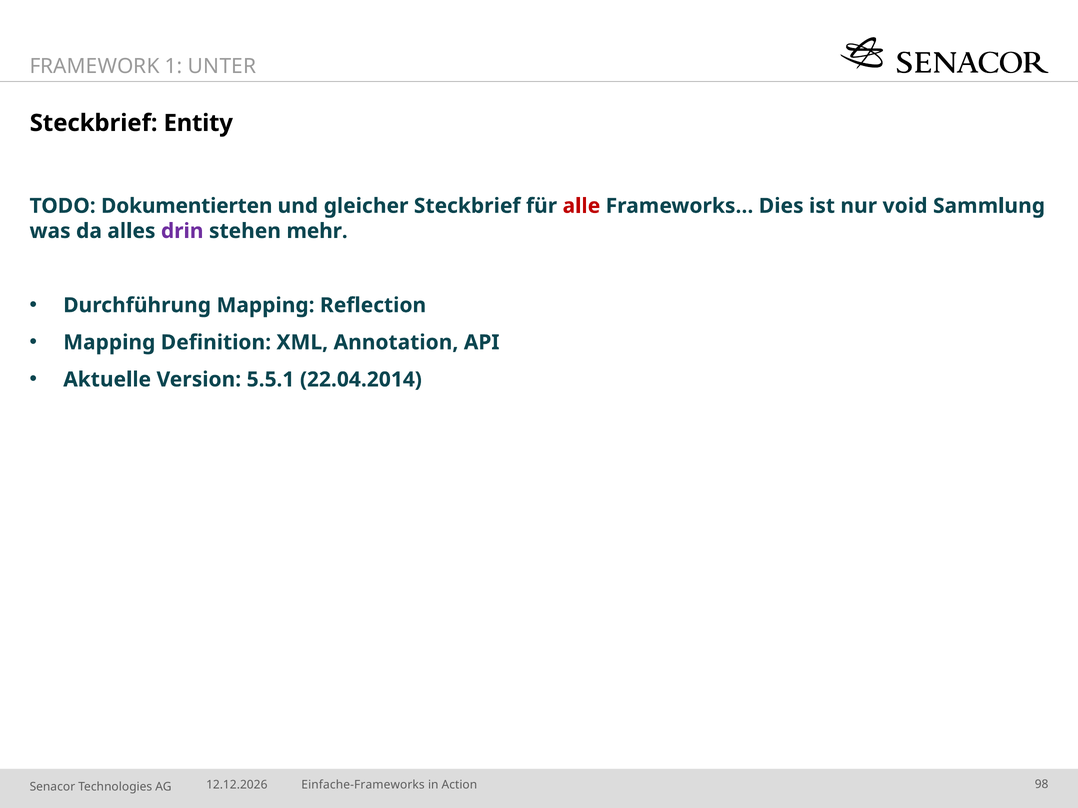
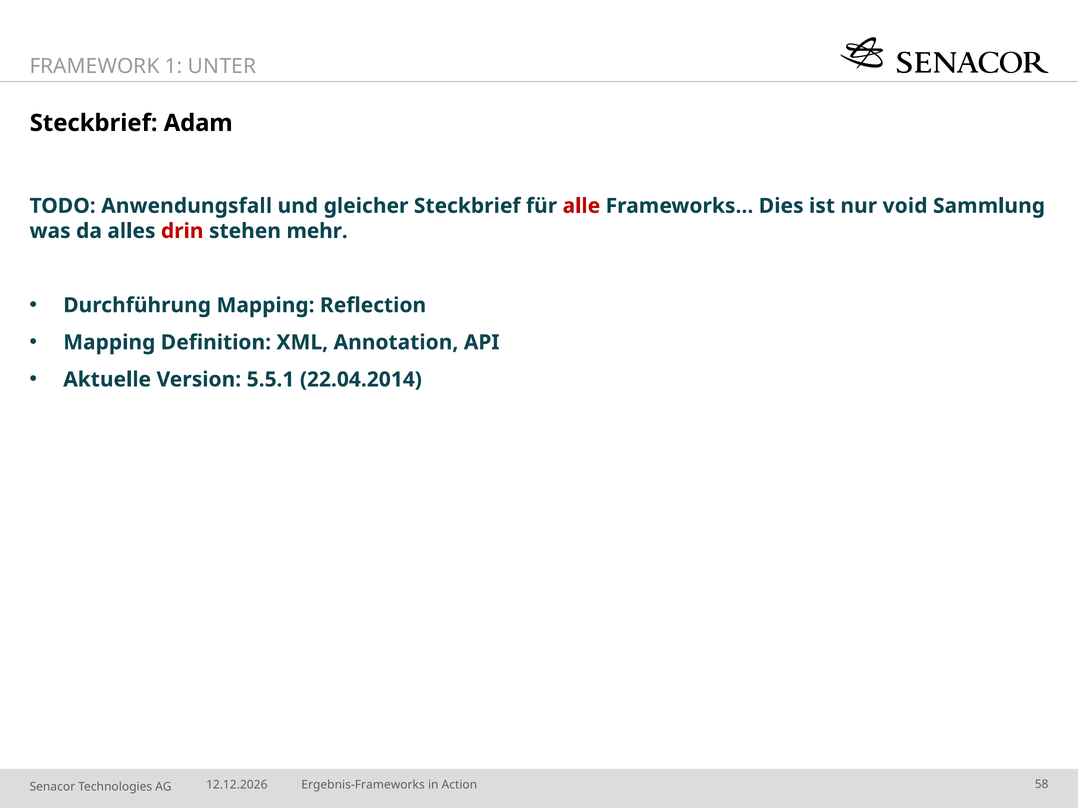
Entity: Entity -> Adam
Dokumentierten: Dokumentierten -> Anwendungsfall
drin colour: purple -> red
Einfache-Frameworks: Einfache-Frameworks -> Ergebnis-Frameworks
98: 98 -> 58
